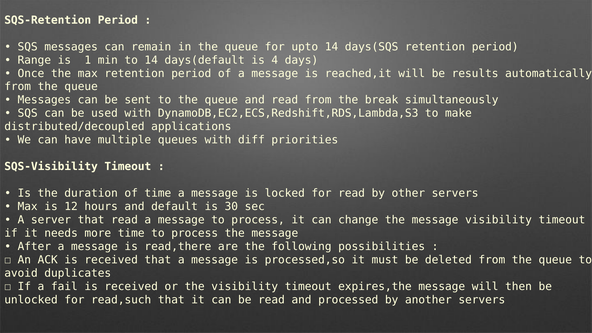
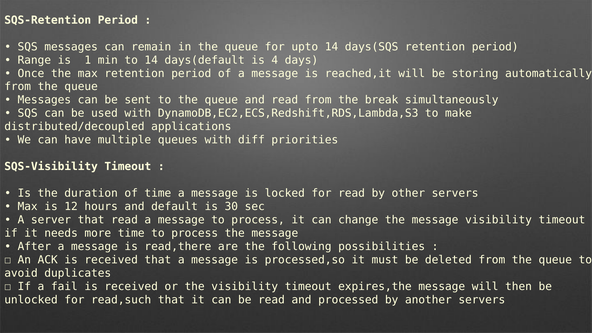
results: results -> storing
